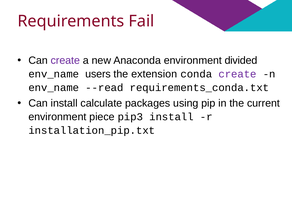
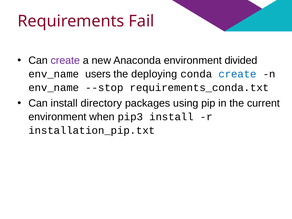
extension: extension -> deploying
create at (237, 74) colour: purple -> blue
--read: --read -> --stop
calculate: calculate -> directory
piece: piece -> when
